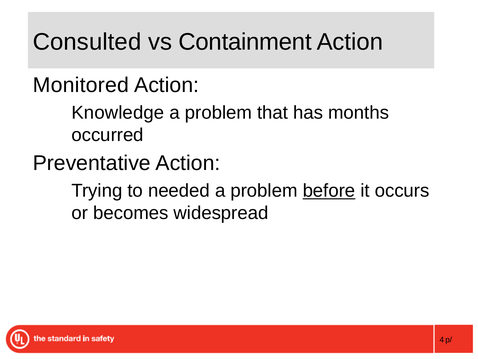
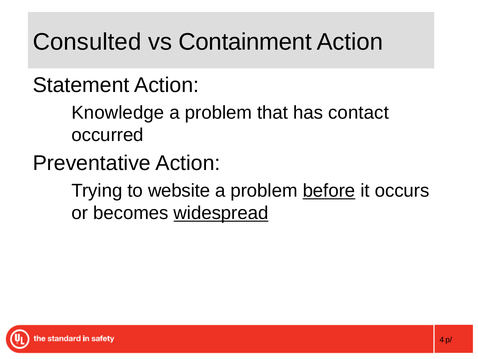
Monitored: Monitored -> Statement
months: months -> contact
needed: needed -> website
widespread underline: none -> present
